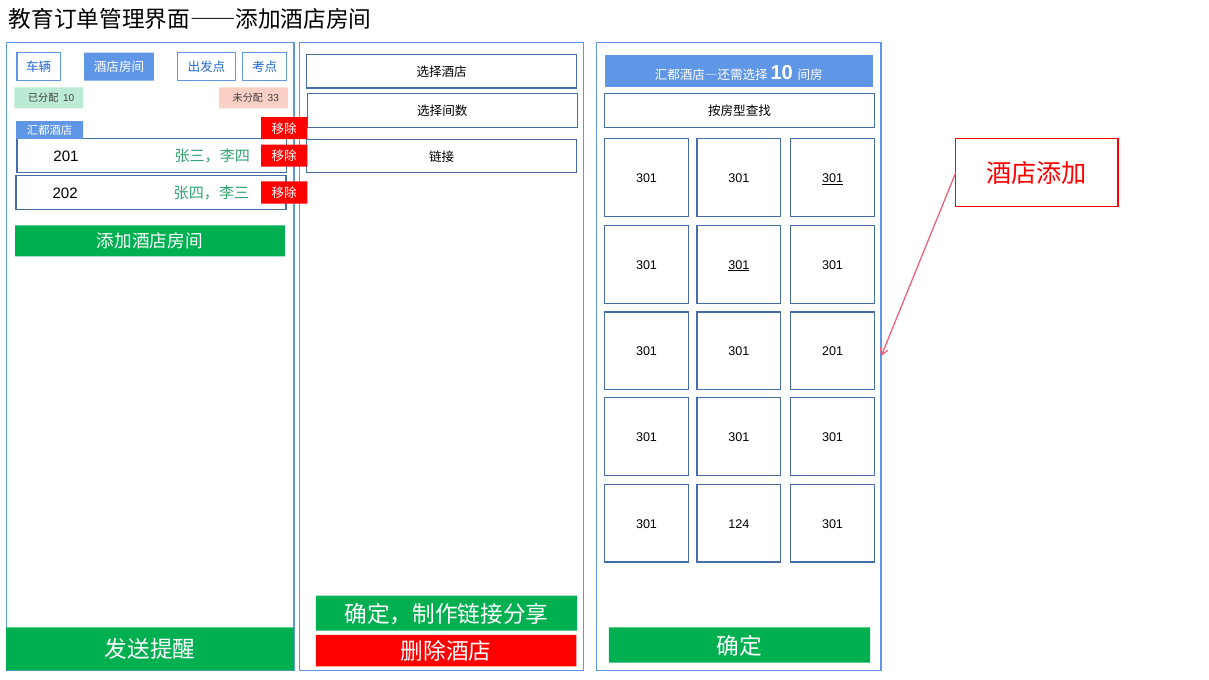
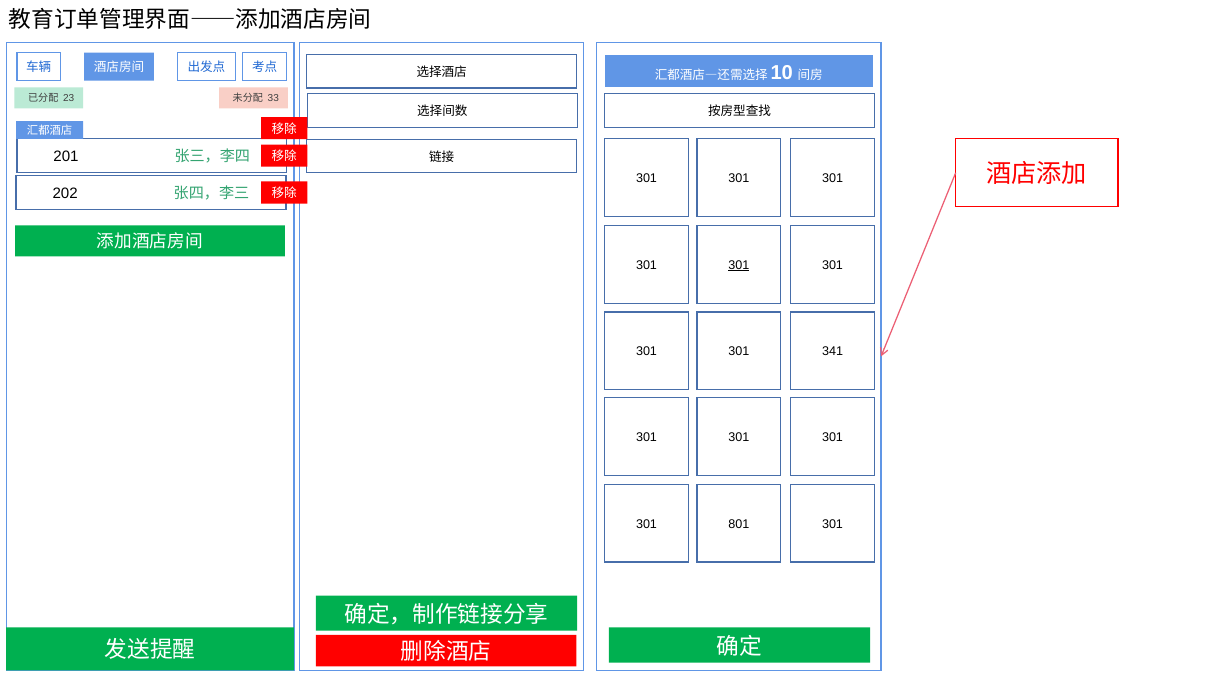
10 at (69, 99): 10 -> 23
301 at (833, 179) underline: present -> none
301 201: 201 -> 341
124: 124 -> 801
